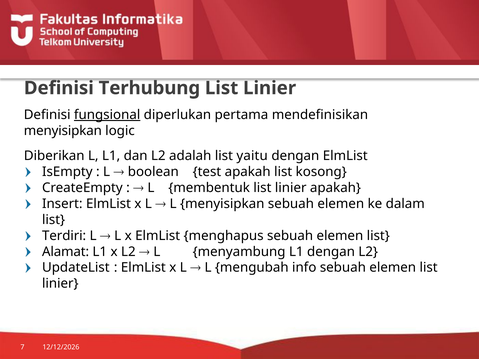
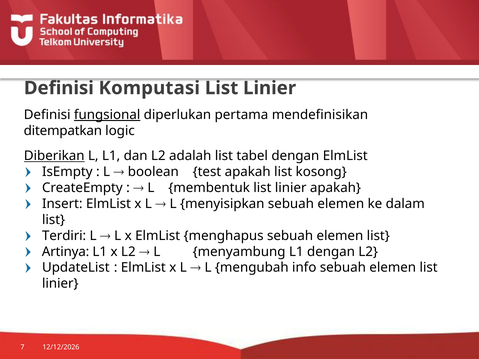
Terhubung: Terhubung -> Komputasi
menyisipkan at (63, 131): menyisipkan -> ditempatkan
Diberikan underline: none -> present
yaitu: yaitu -> tabel
Alamat: Alamat -> Artinya
